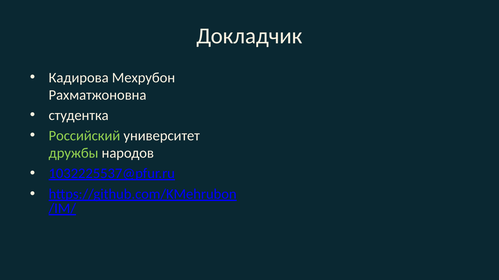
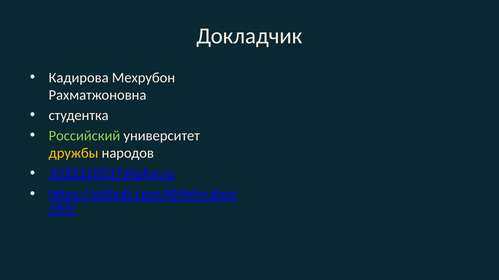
дружбы colour: light green -> yellow
